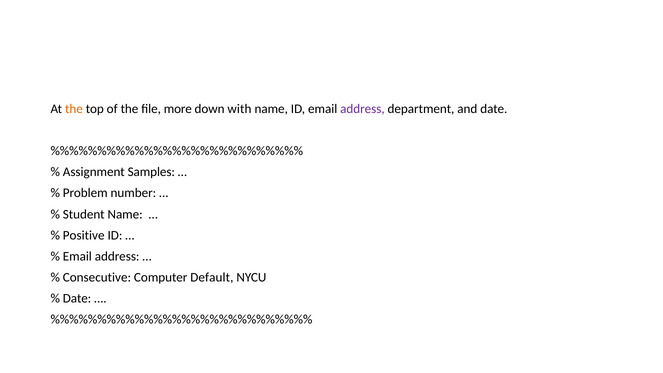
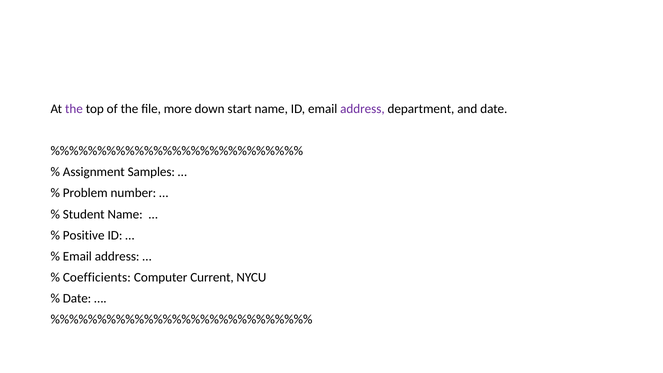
the at (74, 109) colour: orange -> purple
with: with -> start
Consecutive: Consecutive -> Coefficients
Default: Default -> Current
